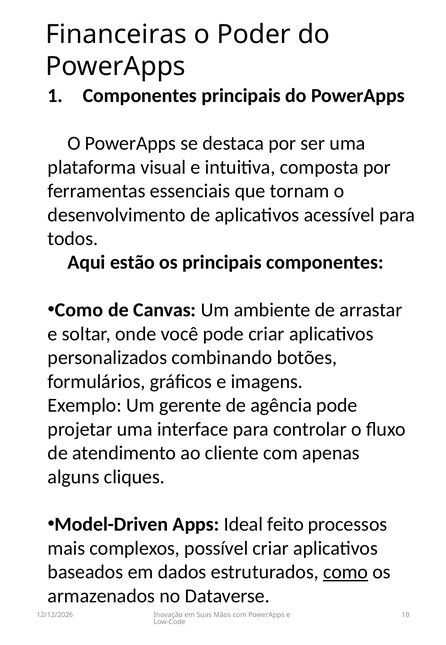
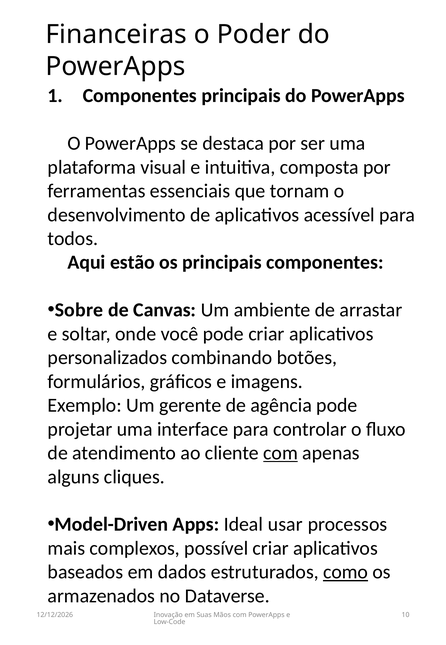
Como at (79, 310): Como -> Sobre
com at (281, 452) underline: none -> present
feito: feito -> usar
